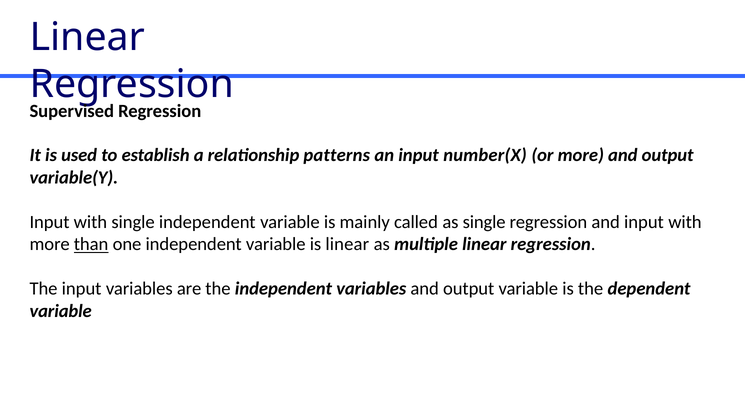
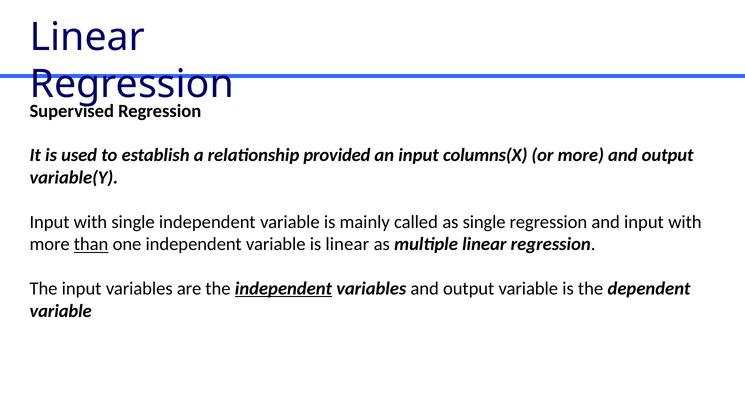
patterns: patterns -> provided
number(X: number(X -> columns(X
independent at (283, 289) underline: none -> present
